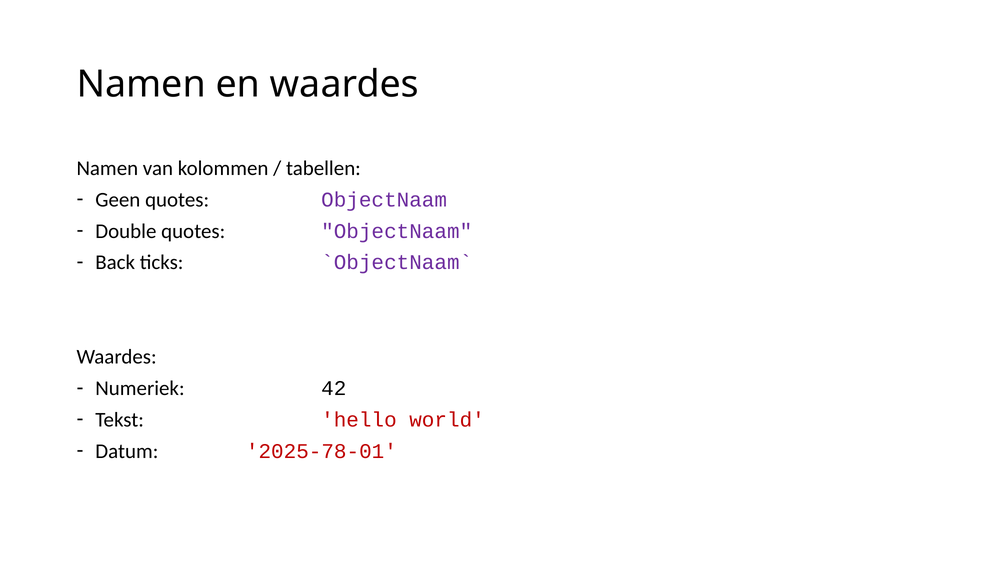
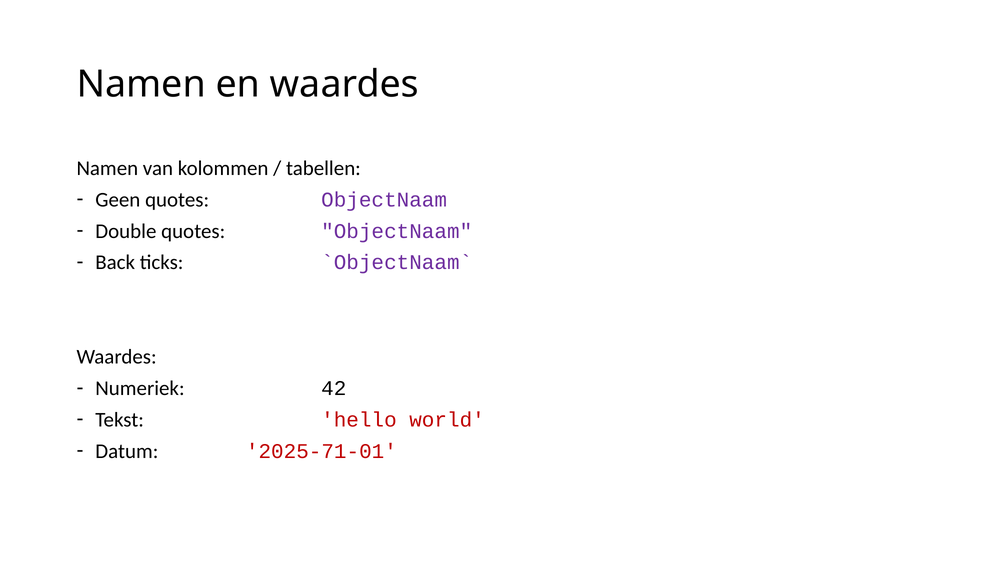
2025-78-01: 2025-78-01 -> 2025-71-01
